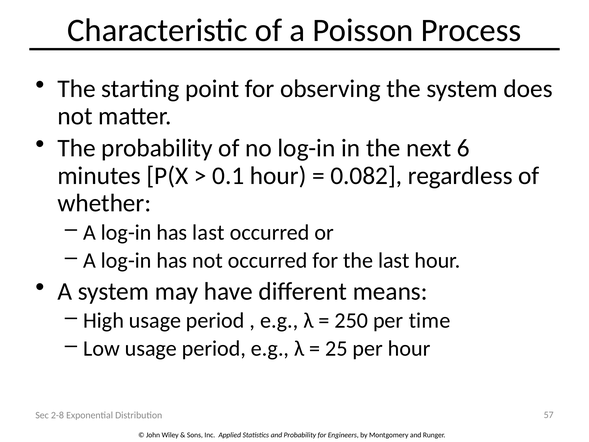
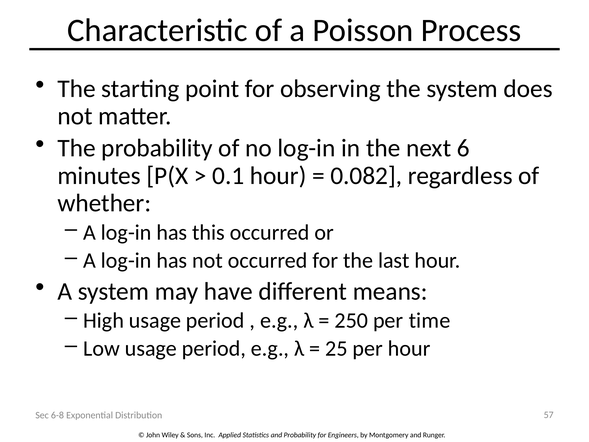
has last: last -> this
2-8: 2-8 -> 6-8
